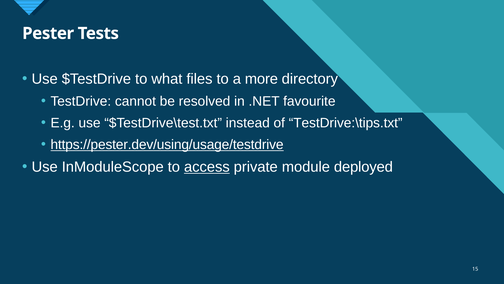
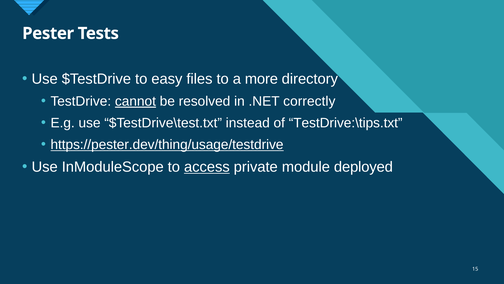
what: what -> easy
cannot underline: none -> present
favourite: favourite -> correctly
https://pester.dev/using/usage/testdrive: https://pester.dev/using/usage/testdrive -> https://pester.dev/thing/usage/testdrive
